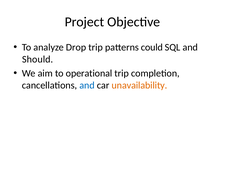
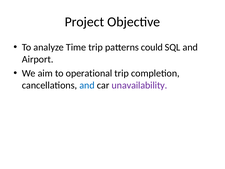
Drop: Drop -> Time
Should: Should -> Airport
unavailability colour: orange -> purple
